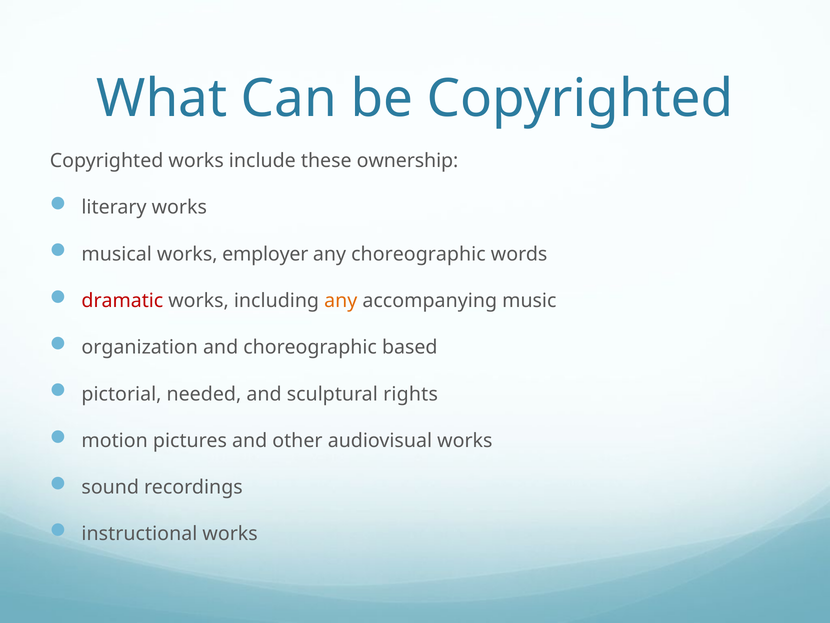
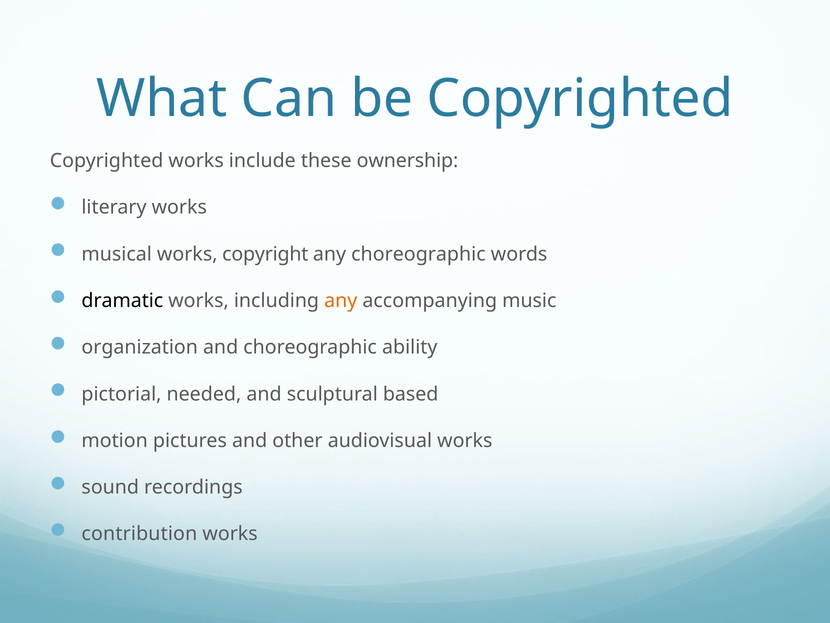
employer: employer -> copyright
dramatic colour: red -> black
based: based -> ability
rights: rights -> based
instructional: instructional -> contribution
